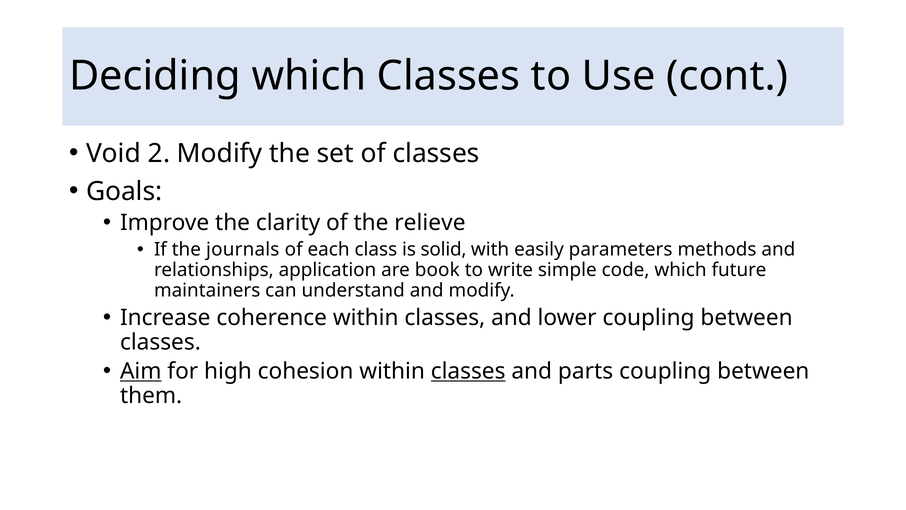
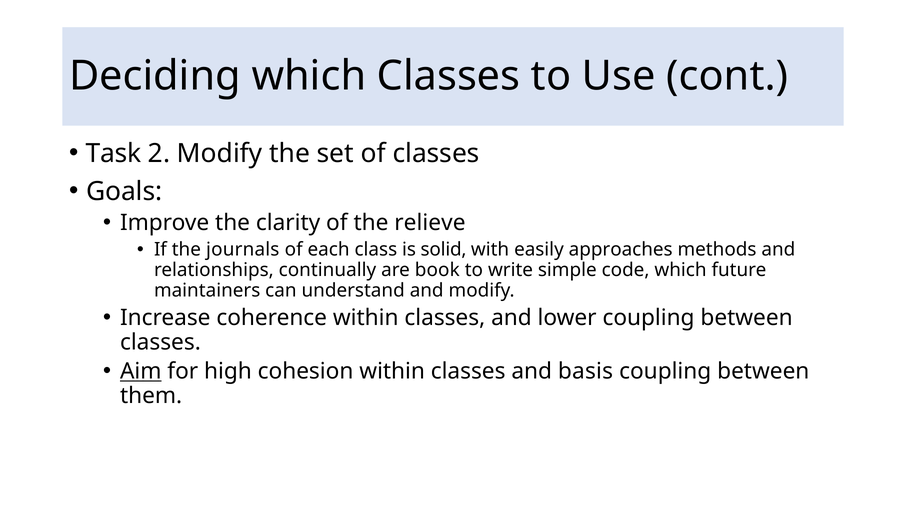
Void: Void -> Task
parameters: parameters -> approaches
application: application -> continually
classes at (468, 371) underline: present -> none
parts: parts -> basis
